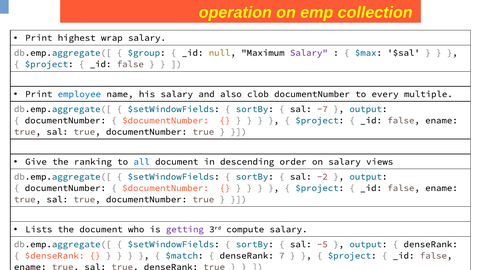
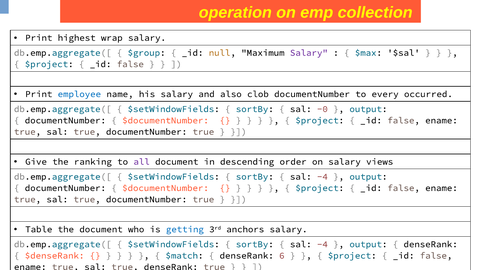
multiple: multiple -> occurred
-7: -7 -> -0
all colour: blue -> purple
-2 at (322, 177): -2 -> -4
Lists: Lists -> Table
getting colour: purple -> blue
compute: compute -> anchors
-5 at (322, 245): -5 -> -4
7: 7 -> 6
